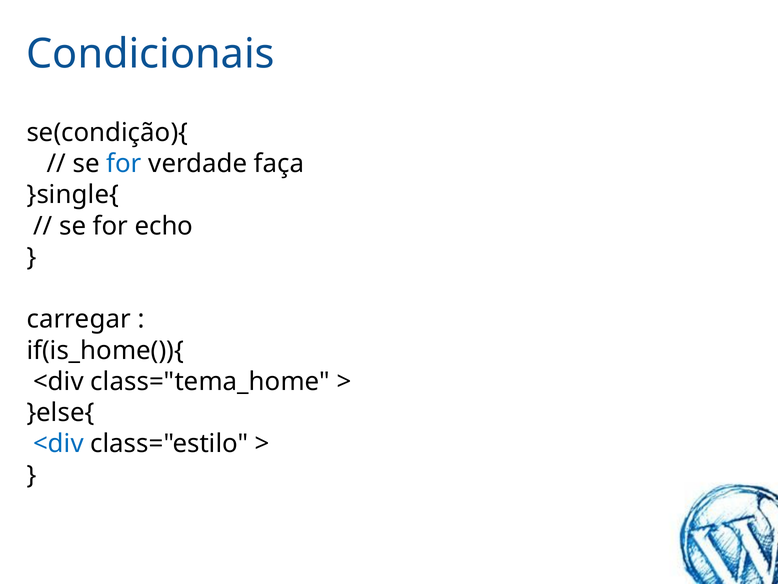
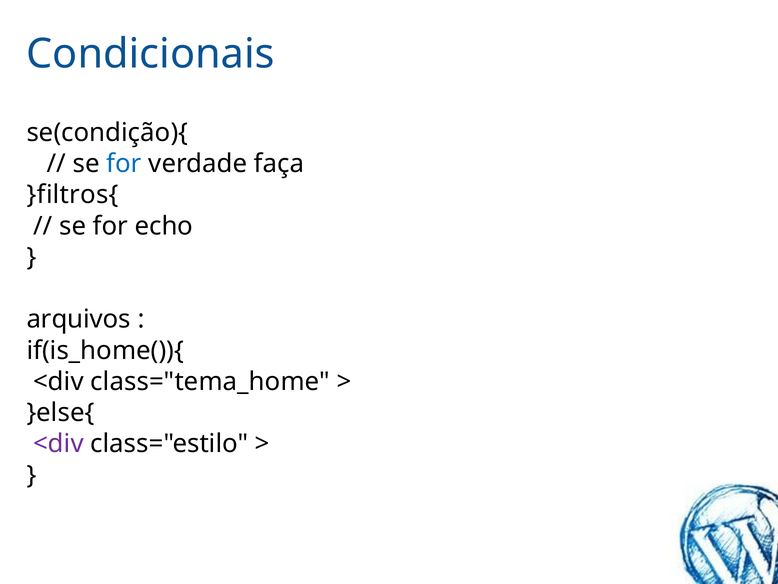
}single{: }single{ -> }filtros{
carregar: carregar -> arquivos
<div at (58, 443) colour: blue -> purple
